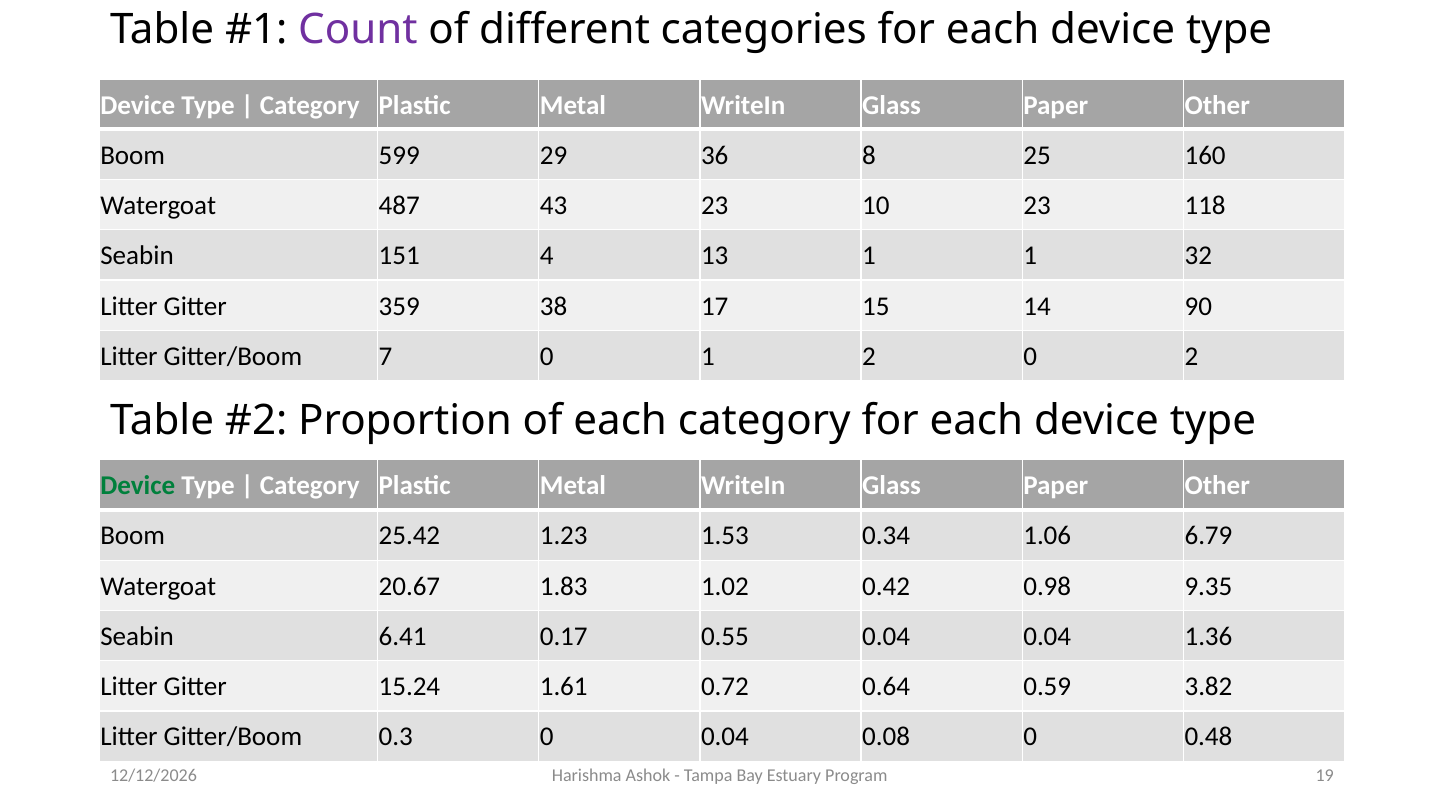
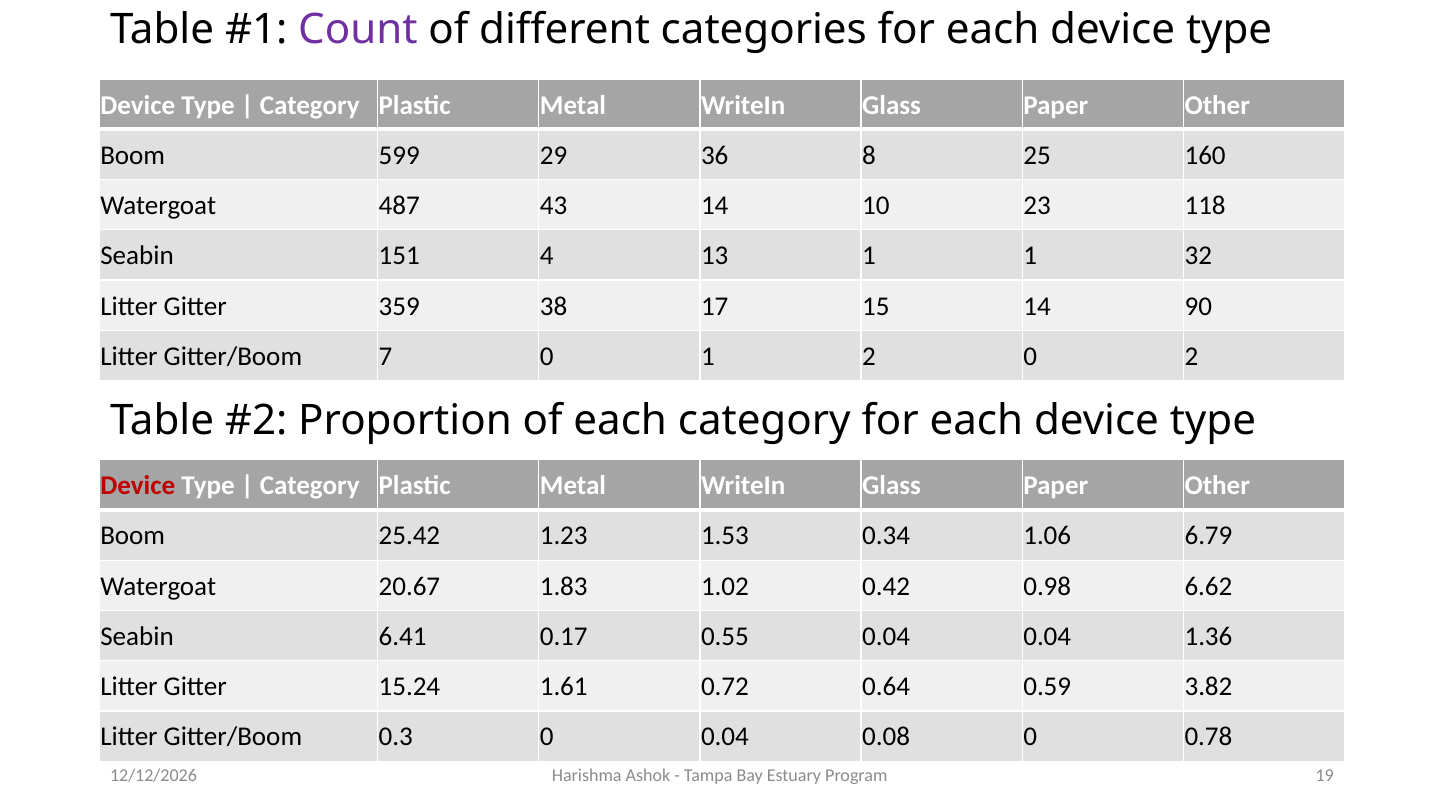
43 23: 23 -> 14
Device at (138, 486) colour: green -> red
9.35: 9.35 -> 6.62
0.48: 0.48 -> 0.78
